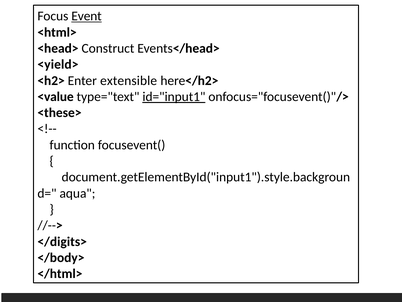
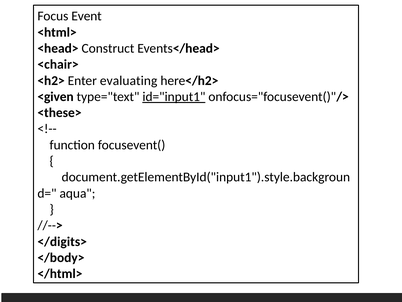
Event underline: present -> none
<yield>: <yield> -> <chair>
extensible: extensible -> evaluating
<value: <value -> <given
